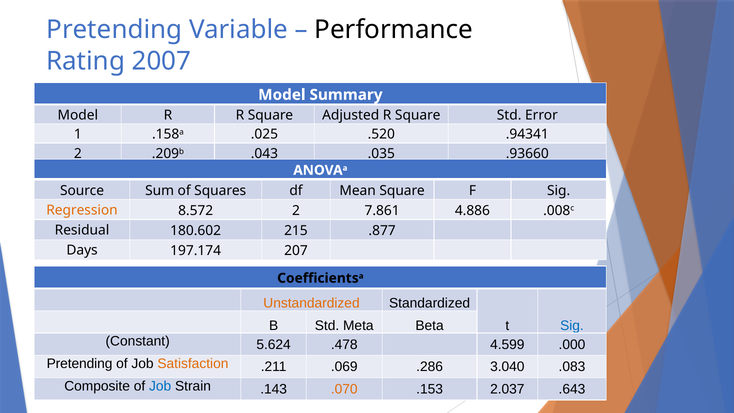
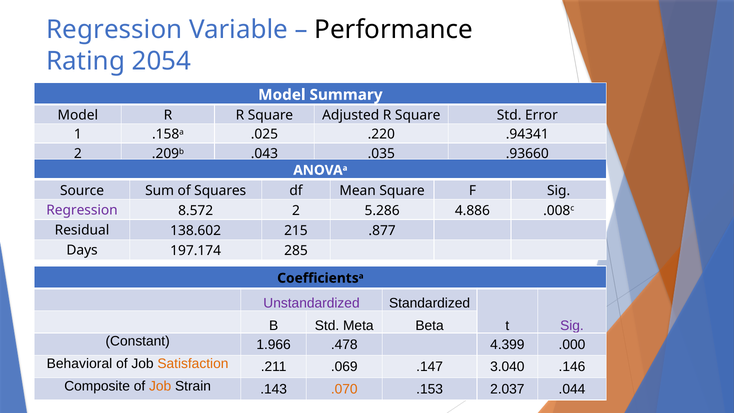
Pretending at (114, 30): Pretending -> Regression
2007: 2007 -> 2054
.520: .520 -> .220
Regression at (82, 210) colour: orange -> purple
7.861: 7.861 -> 5.286
180.602: 180.602 -> 138.602
207: 207 -> 285
Unstandardized colour: orange -> purple
Sig at (572, 325) colour: blue -> purple
5.624: 5.624 -> 1.966
4.599: 4.599 -> 4.399
Pretending at (80, 364): Pretending -> Behavioral
.286: .286 -> .147
.083: .083 -> .146
Job at (160, 386) colour: blue -> orange
.643: .643 -> .044
